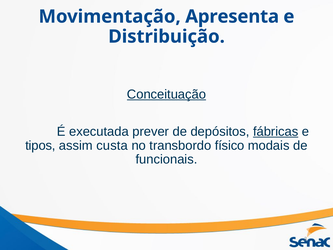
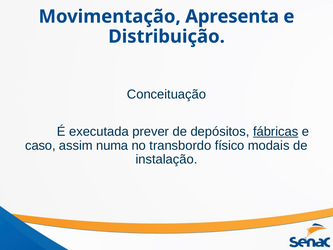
Conceituação underline: present -> none
tipos: tipos -> caso
custa: custa -> numa
funcionais: funcionais -> instalação
